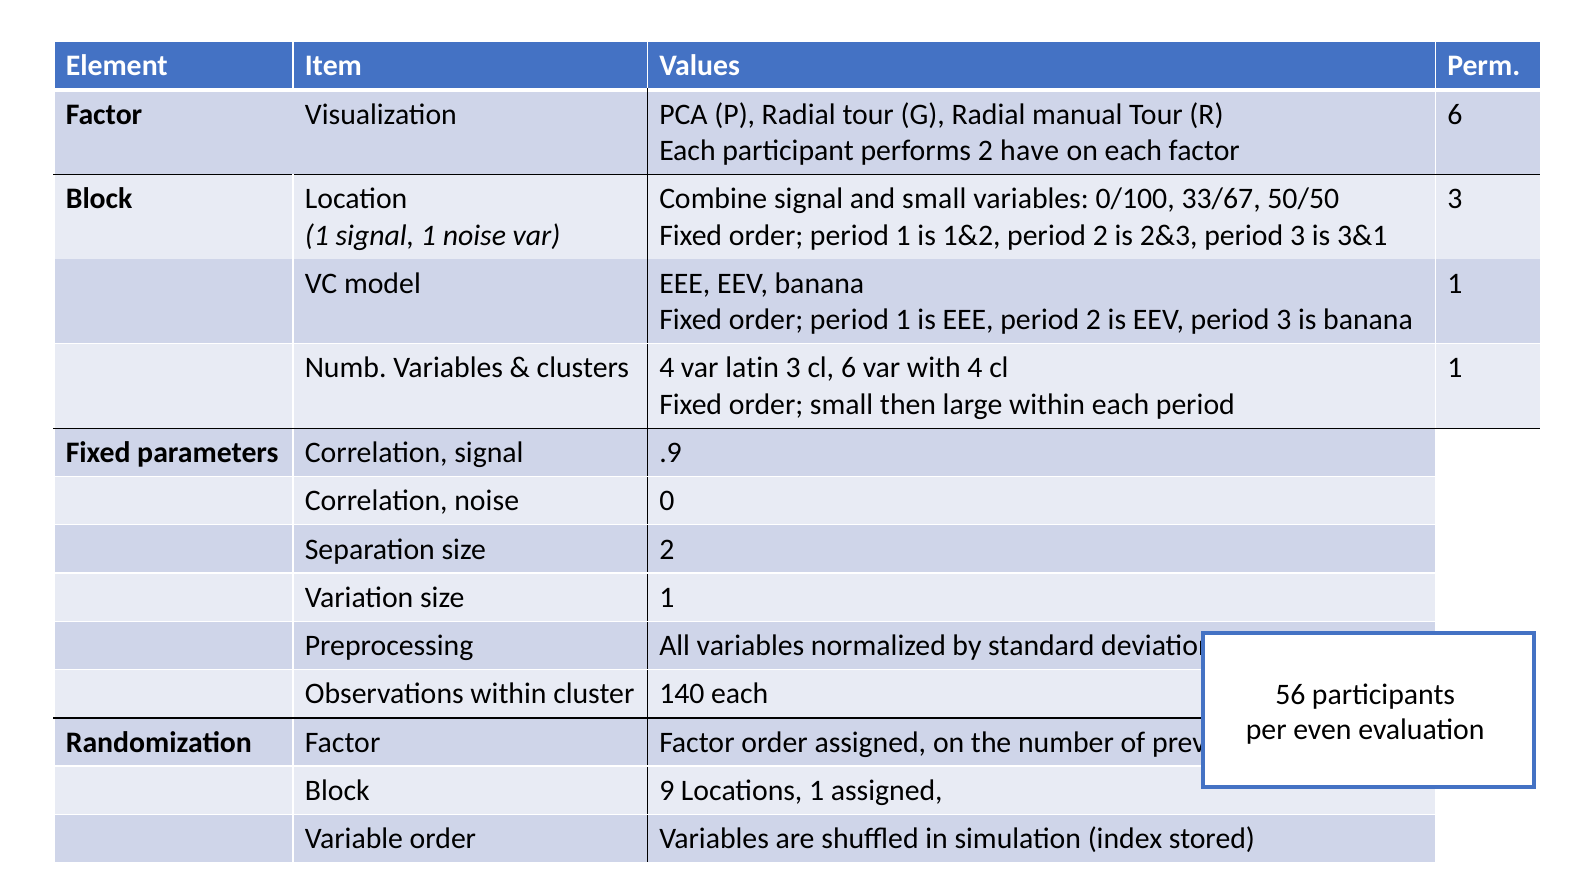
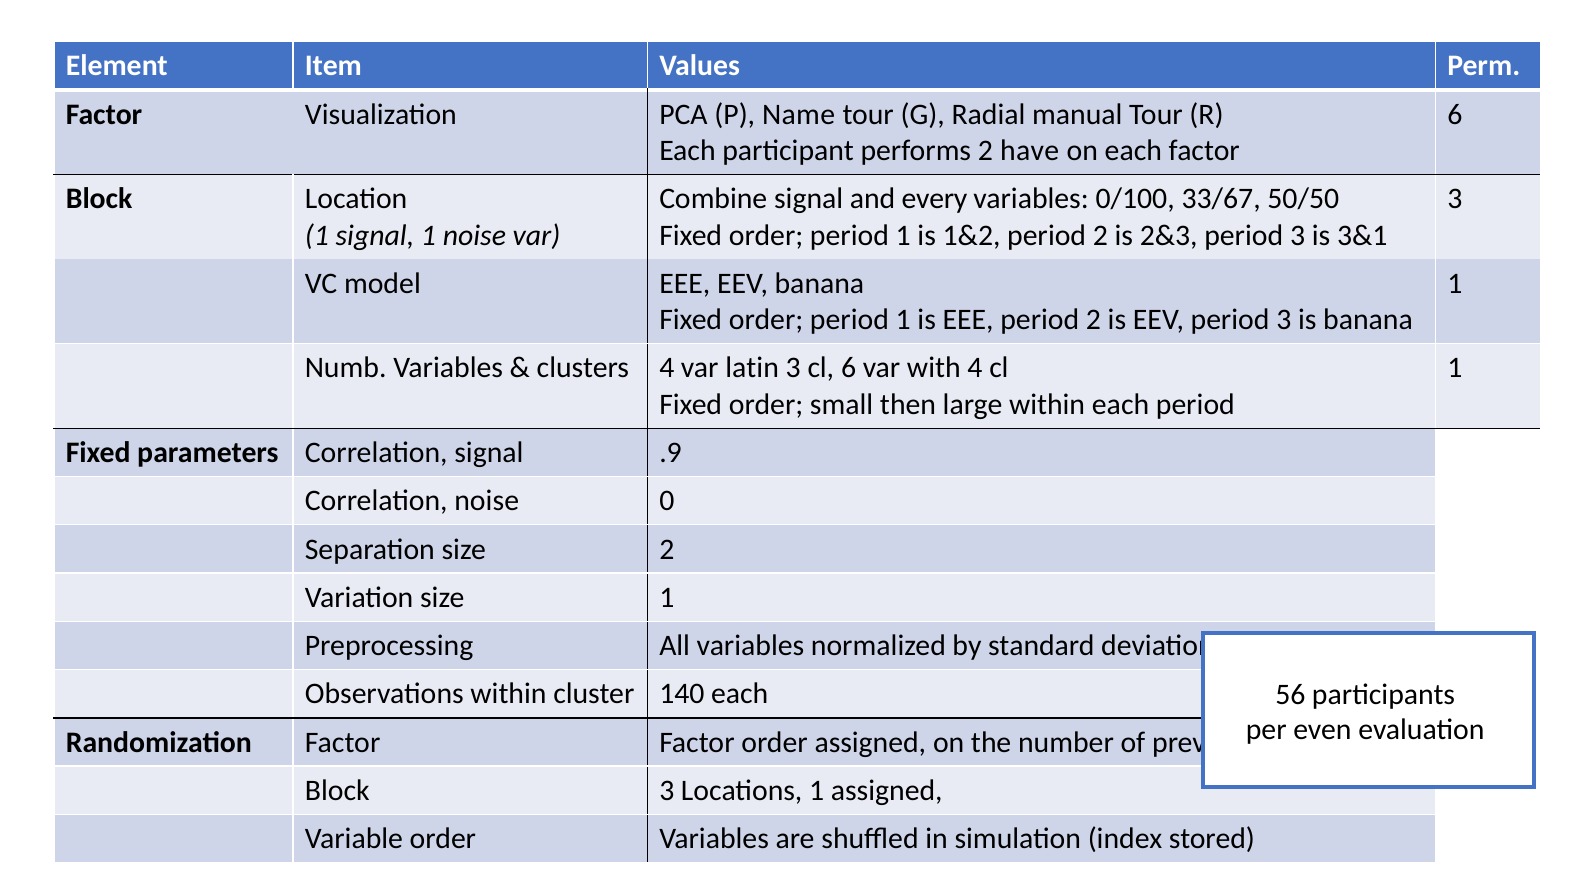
P Radial: Radial -> Name
and small: small -> every
Block 9: 9 -> 3
